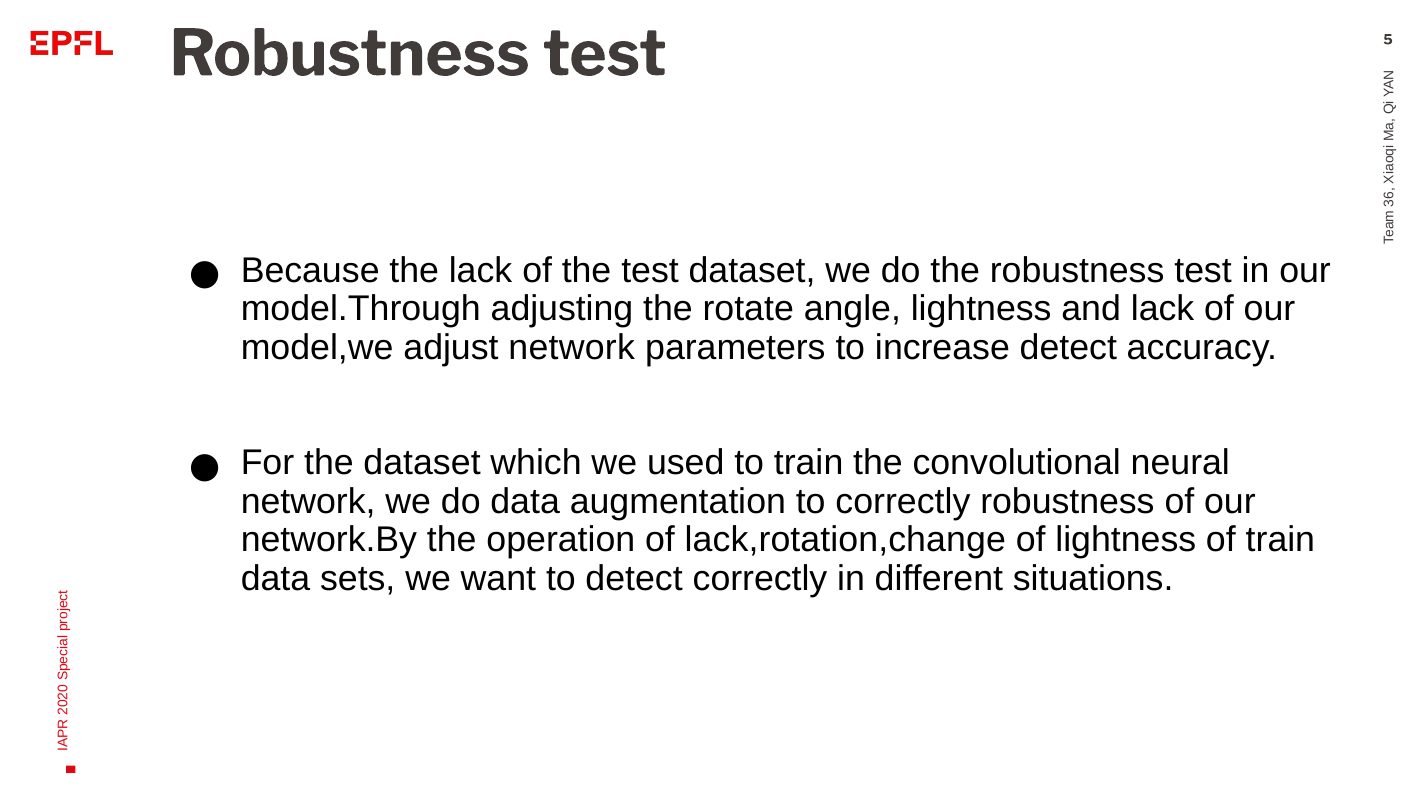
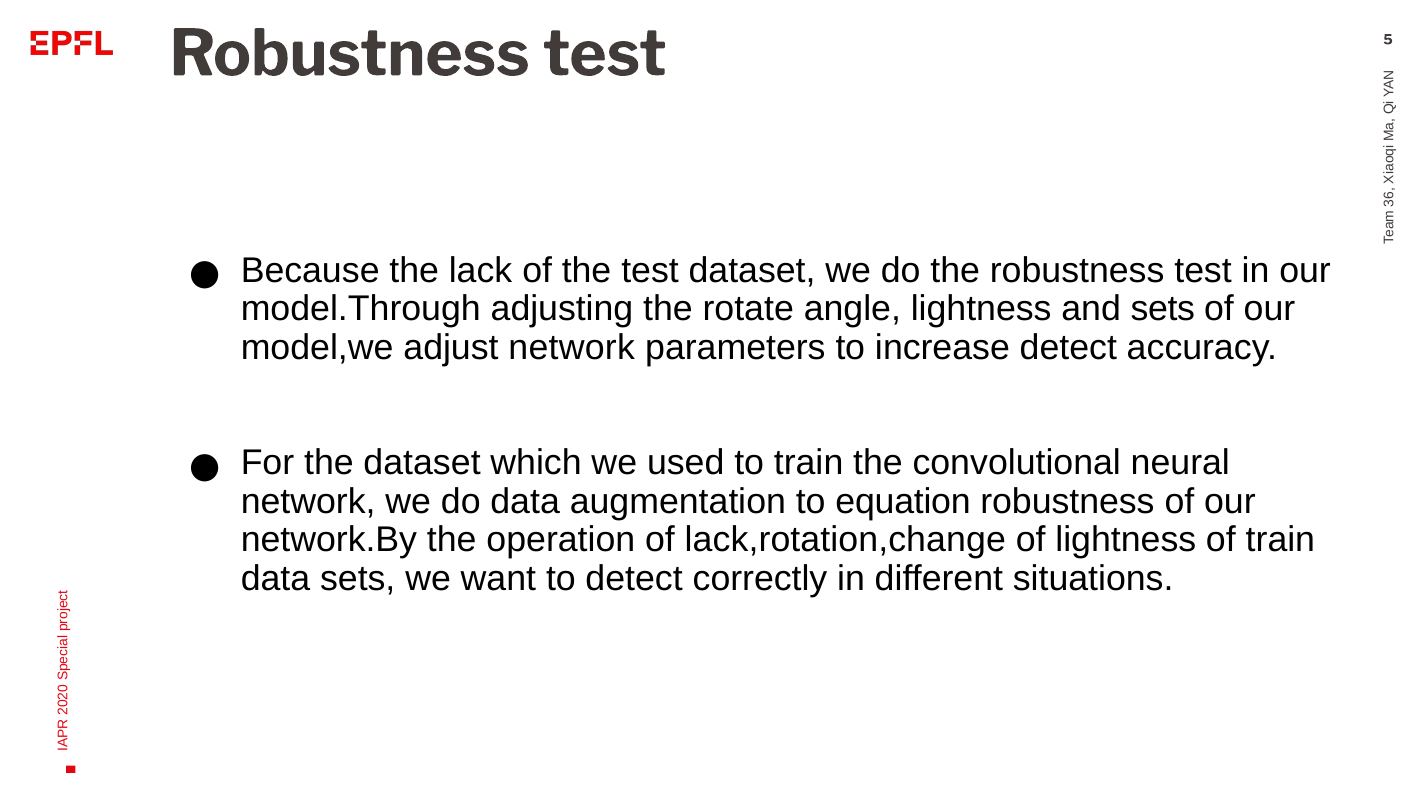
and lack: lack -> sets
to correctly: correctly -> equation
